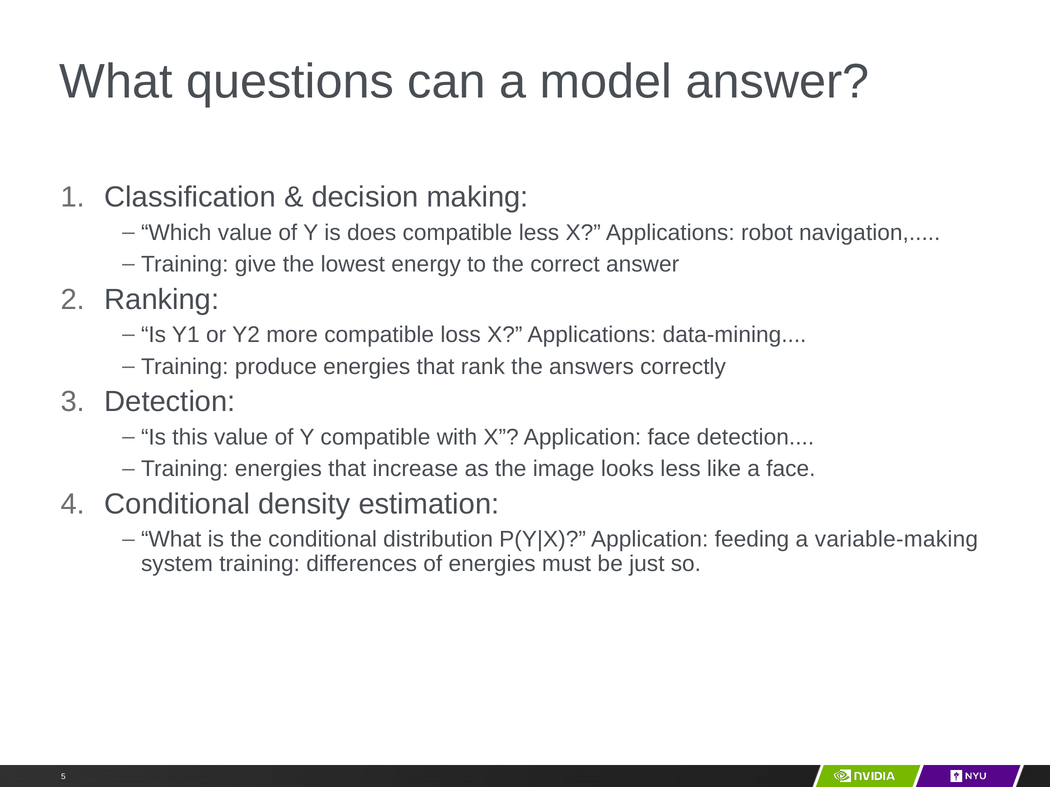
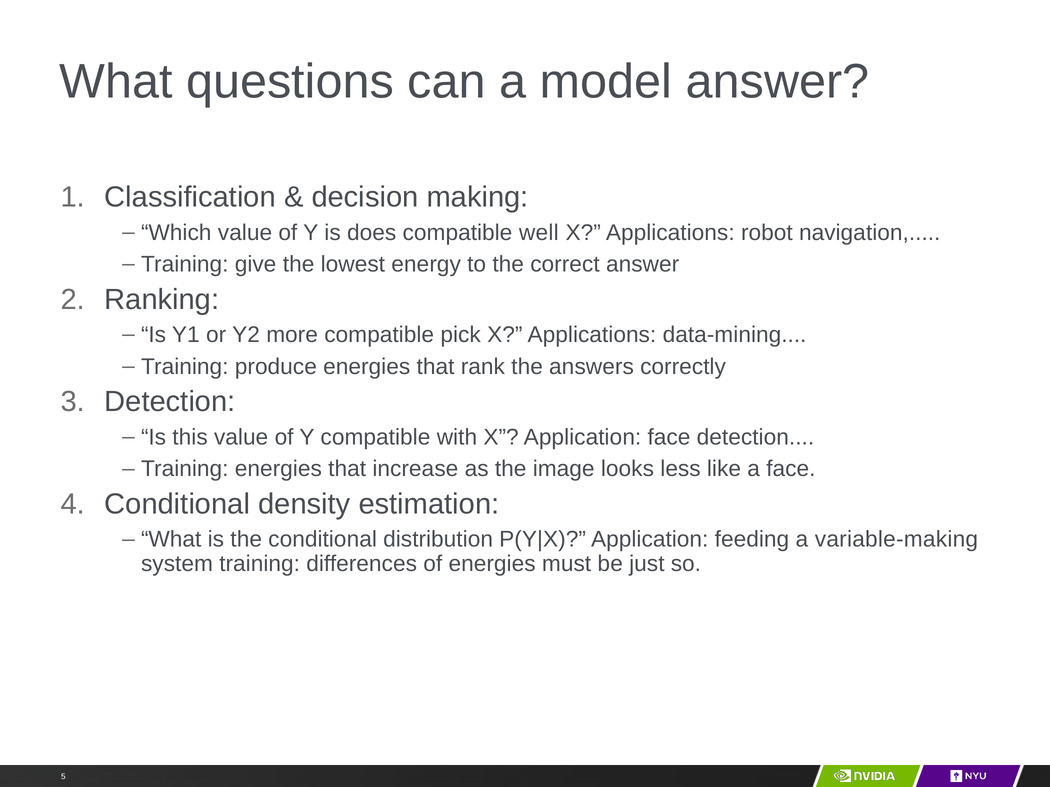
compatible less: less -> well
loss: loss -> pick
